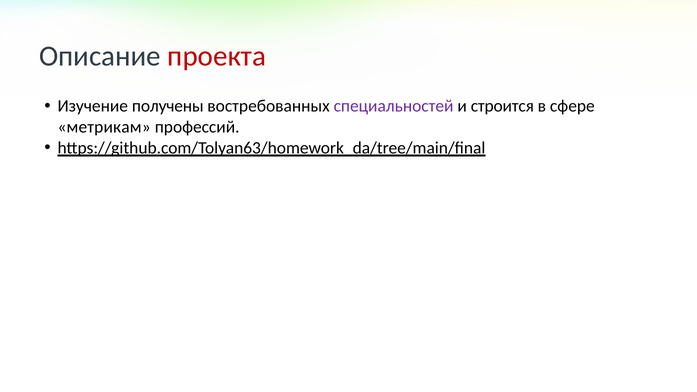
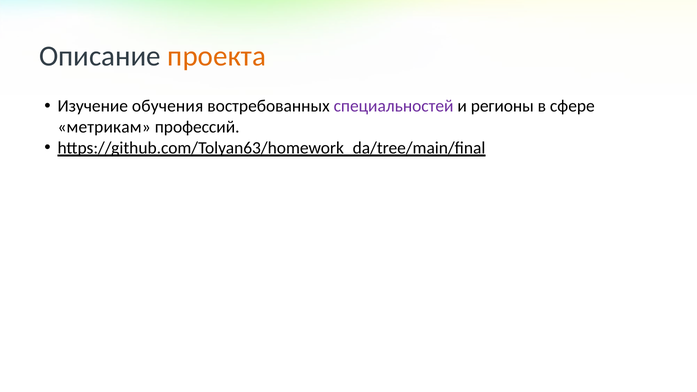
проекта colour: red -> orange
получены: получены -> обучения
строится: строится -> регионы
